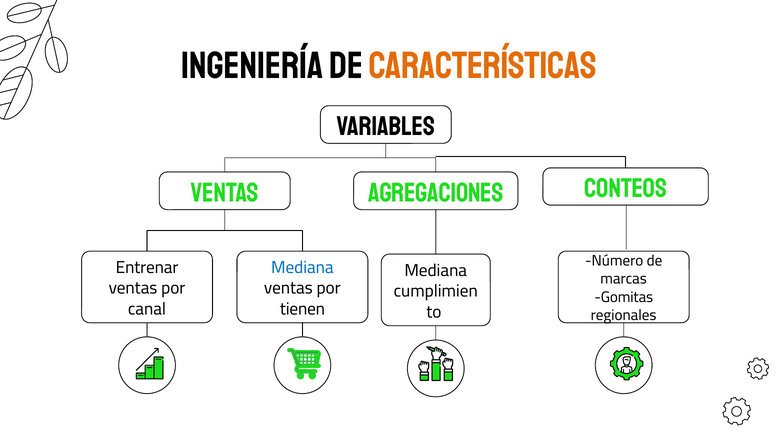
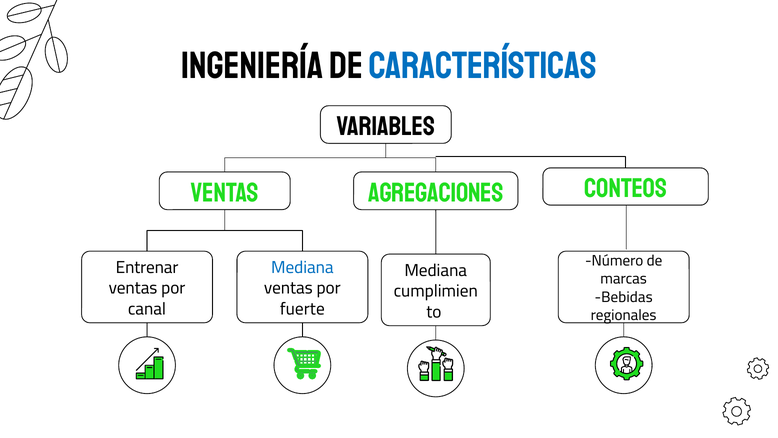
caracterÍsticas colour: orange -> blue
Gomitas: Gomitas -> Bebidas
tienen: tienen -> fuerte
